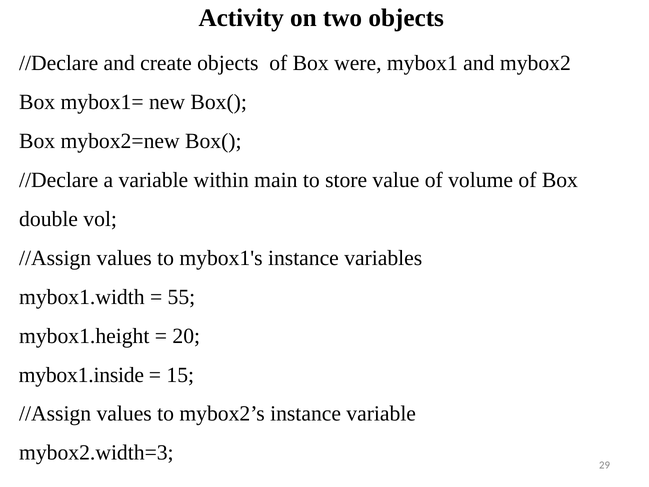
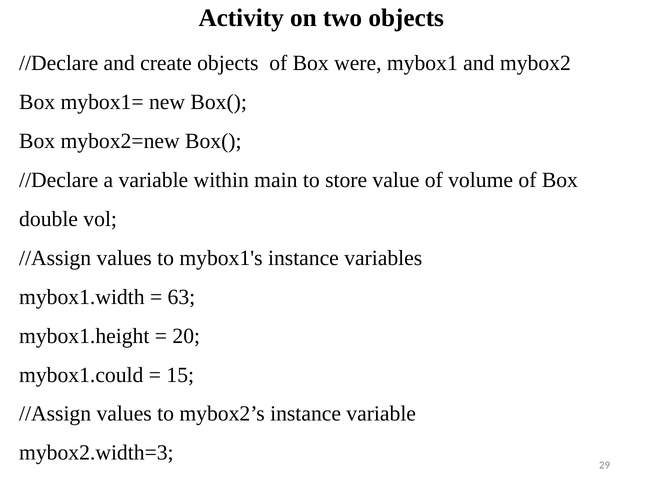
55: 55 -> 63
mybox1.inside: mybox1.inside -> mybox1.could
